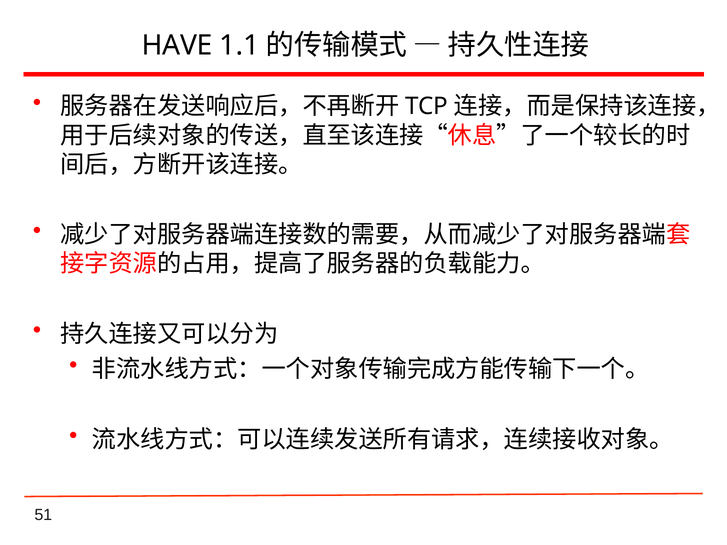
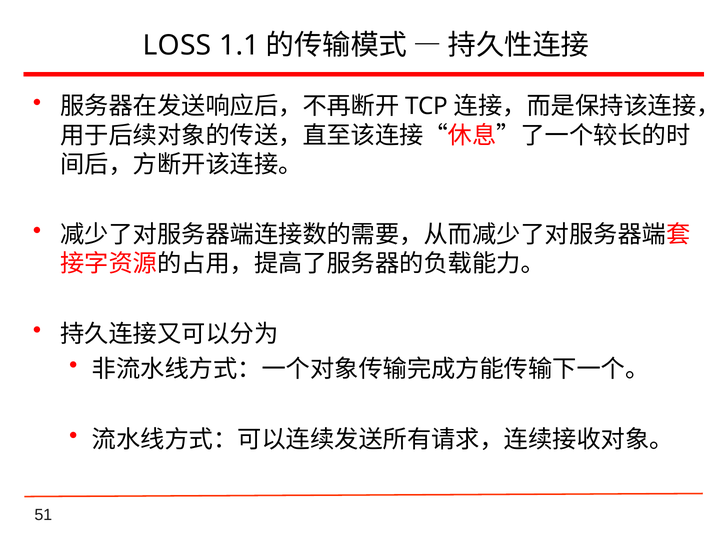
HAVE: HAVE -> LOSS
